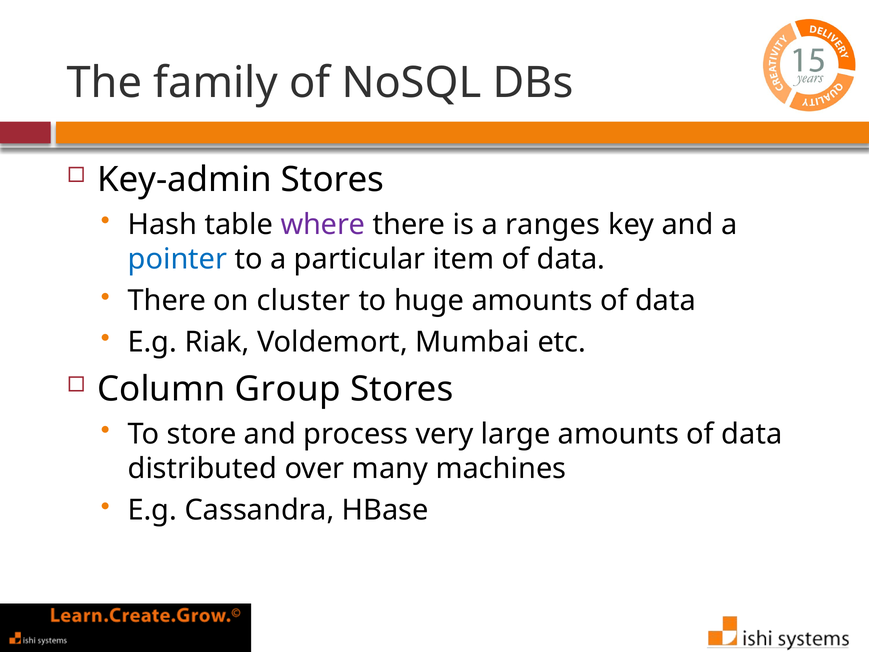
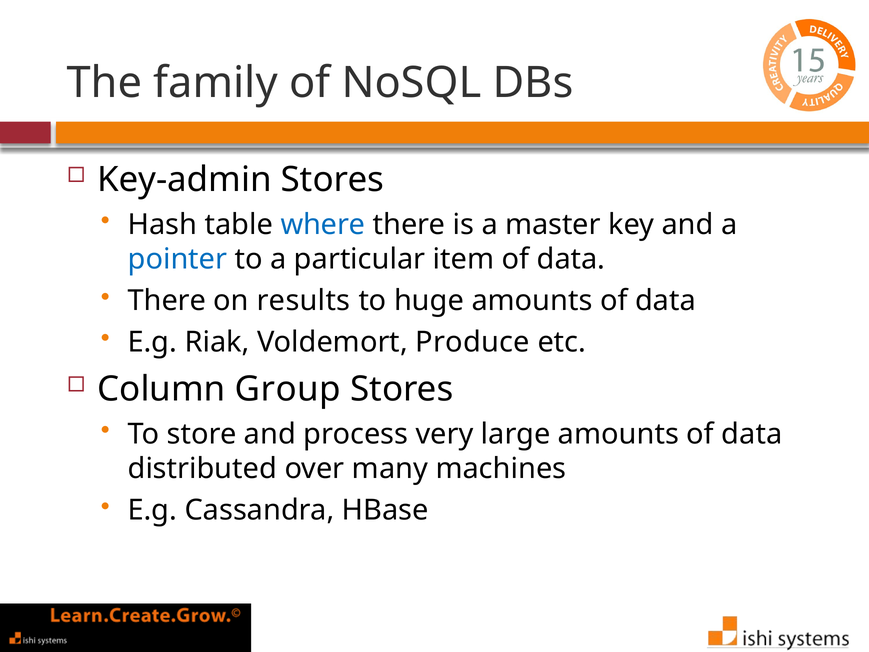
where colour: purple -> blue
ranges: ranges -> master
cluster: cluster -> results
Mumbai: Mumbai -> Produce
